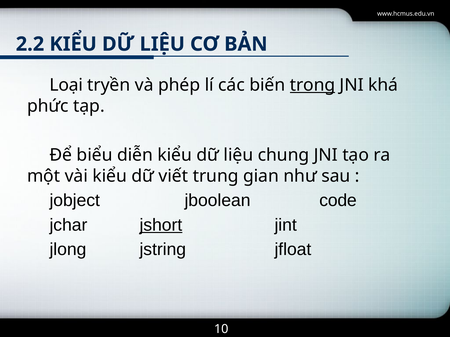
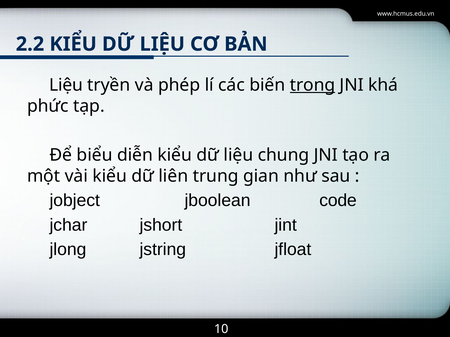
Loại at (66, 85): Loại -> Liệu
viết: viết -> liên
jshort underline: present -> none
